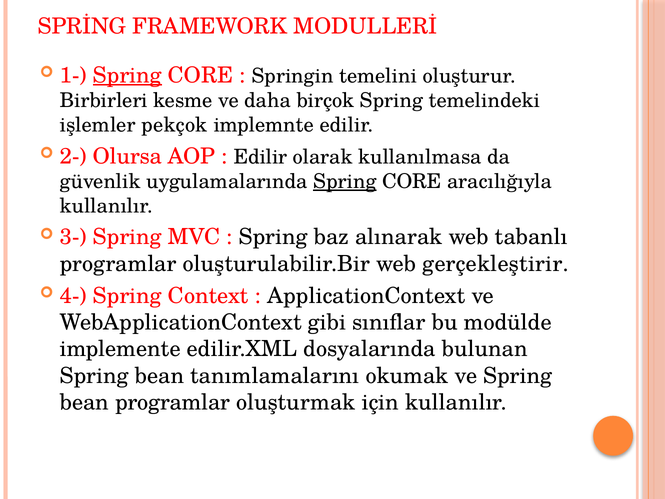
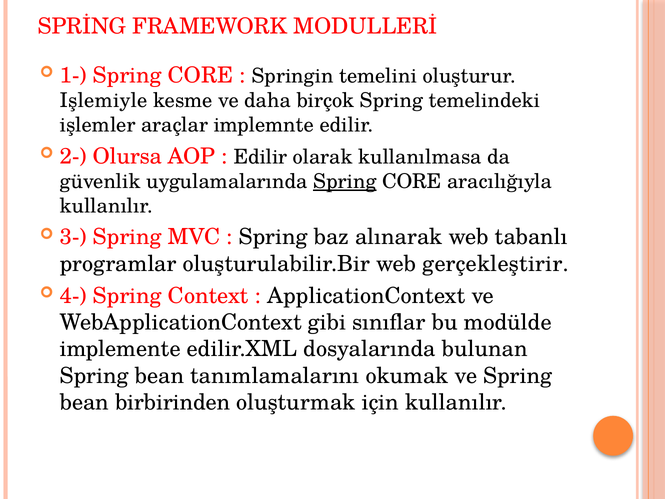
Spring at (127, 75) underline: present -> none
Birbirleri: Birbirleri -> Işlemiyle
pekçok: pekçok -> araçlar
bean programlar: programlar -> birbirinden
